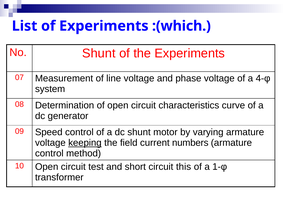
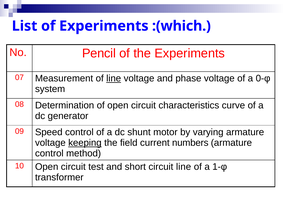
No Shunt: Shunt -> Pencil
line at (114, 78) underline: none -> present
4-φ: 4-φ -> 0-φ
circuit this: this -> line
